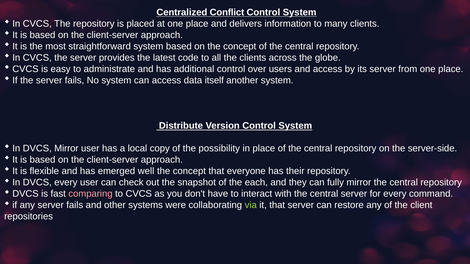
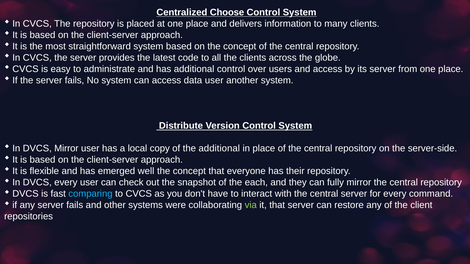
Conflict: Conflict -> Choose
data itself: itself -> user
the possibility: possibility -> additional
comparing colour: pink -> light blue
